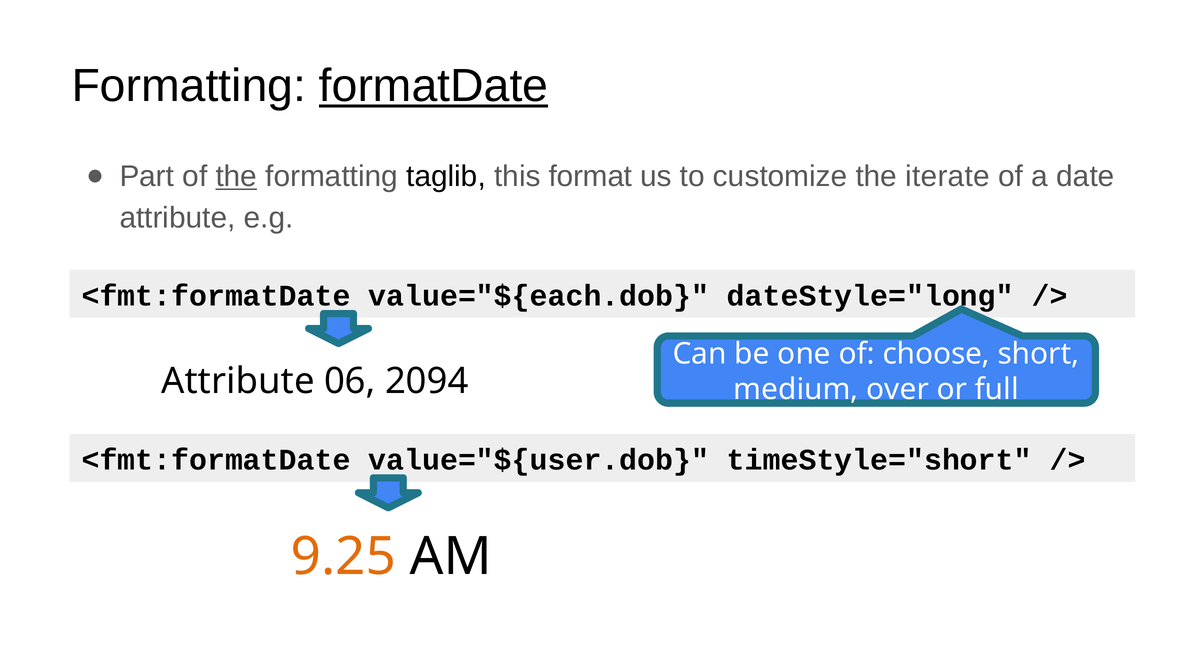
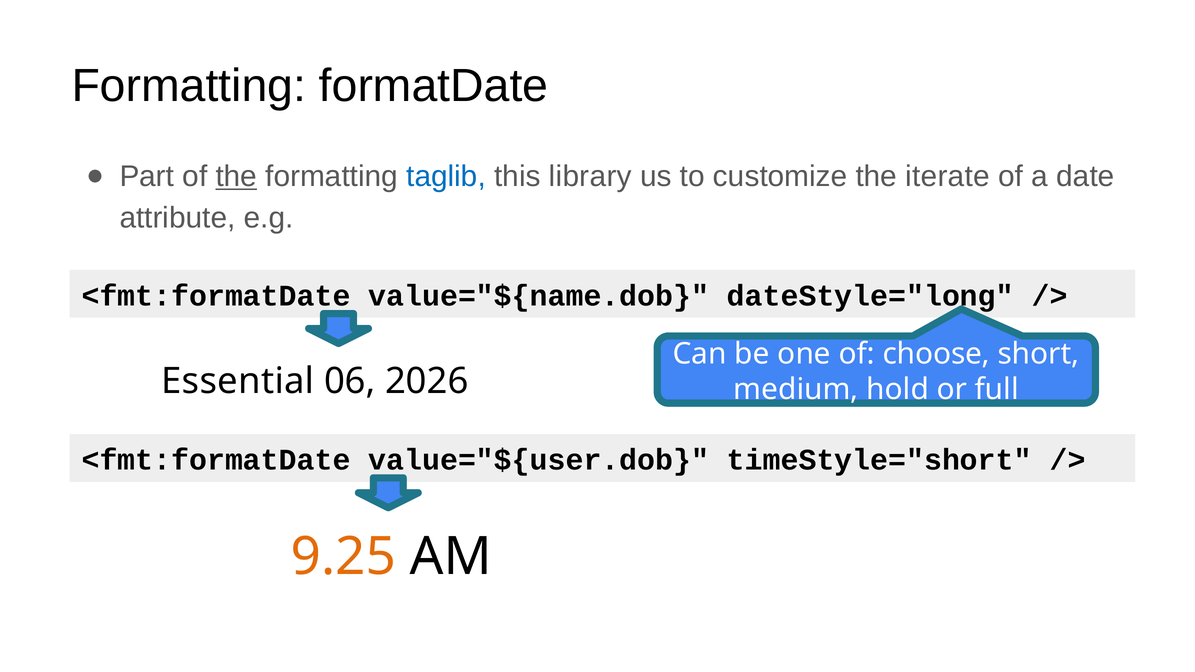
formatDate underline: present -> none
taglib colour: black -> blue
format: format -> library
value="${each.dob: value="${each.dob -> value="${name.dob
Attribute at (238, 381): Attribute -> Essential
2094: 2094 -> 2026
over: over -> hold
